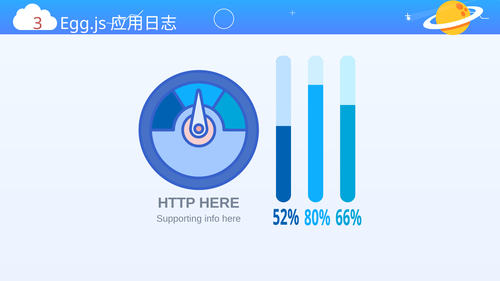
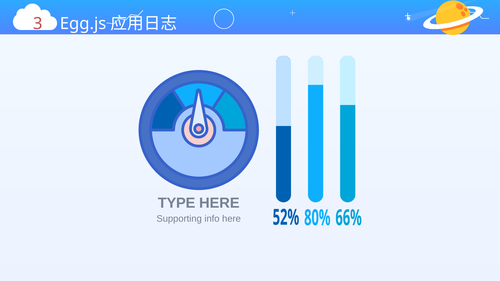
HTTP: HTTP -> TYPE
